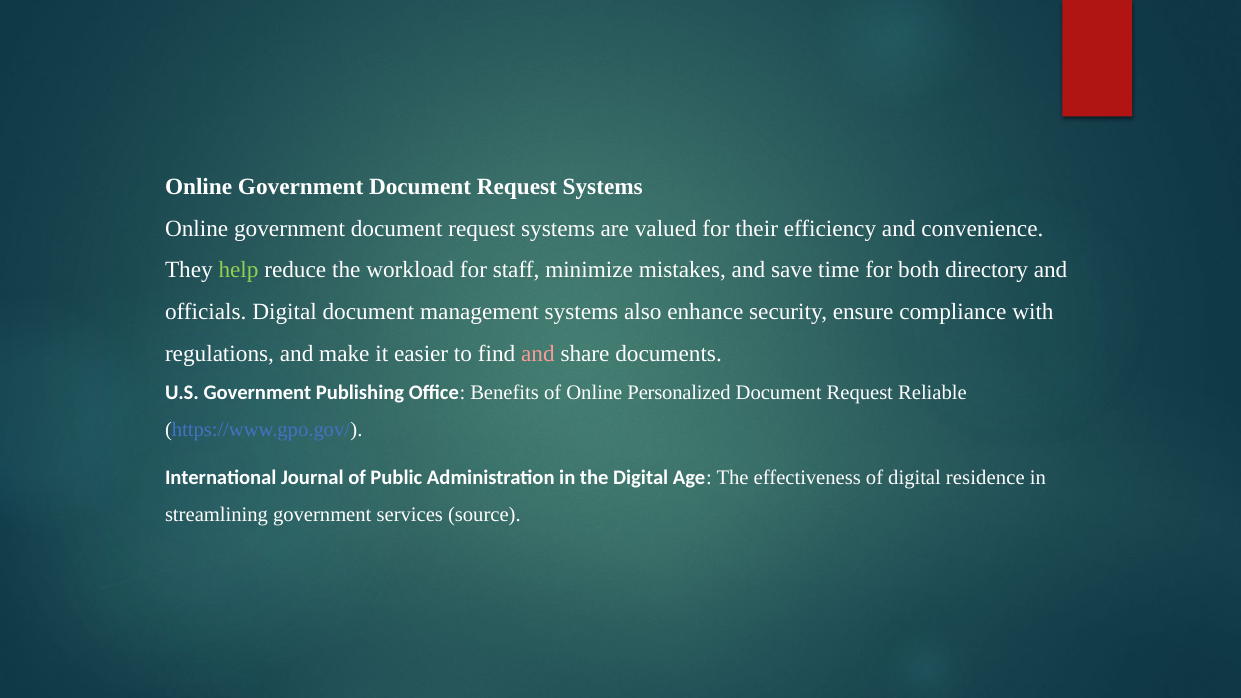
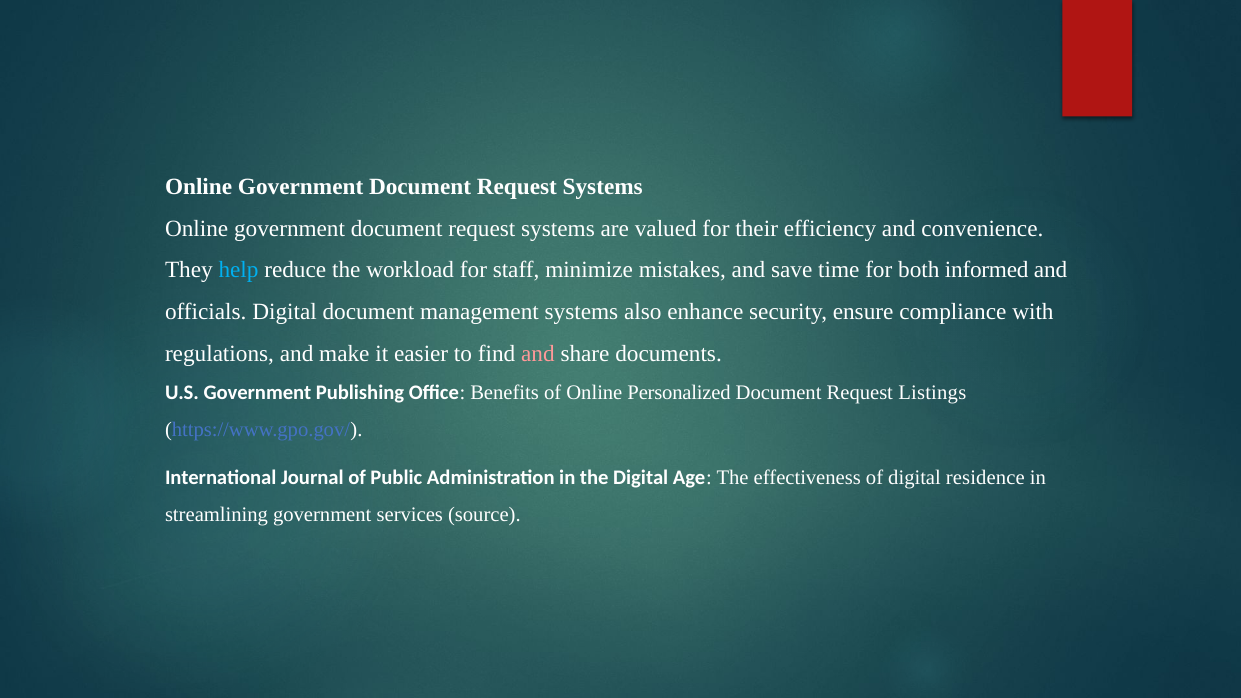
help colour: light green -> light blue
directory: directory -> informed
Reliable: Reliable -> Listings
